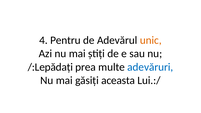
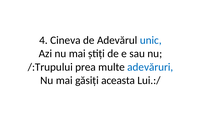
Pentru: Pentru -> Cineva
unic colour: orange -> blue
/:Lepădați: /:Lepădați -> /:Trupului
